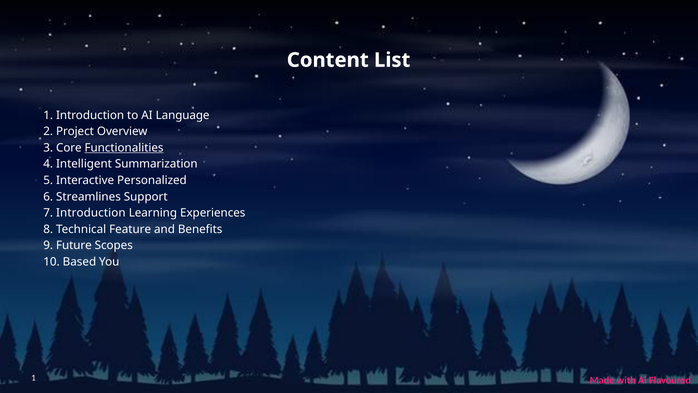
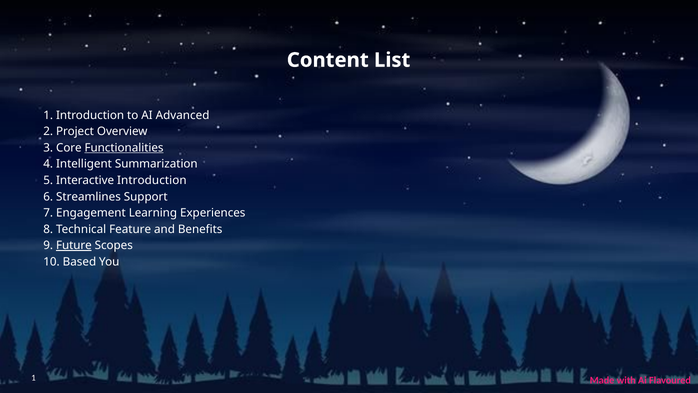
Language: Language -> Advanced
Interactive Personalized: Personalized -> Introduction
7 Introduction: Introduction -> Engagement
Future underline: none -> present
